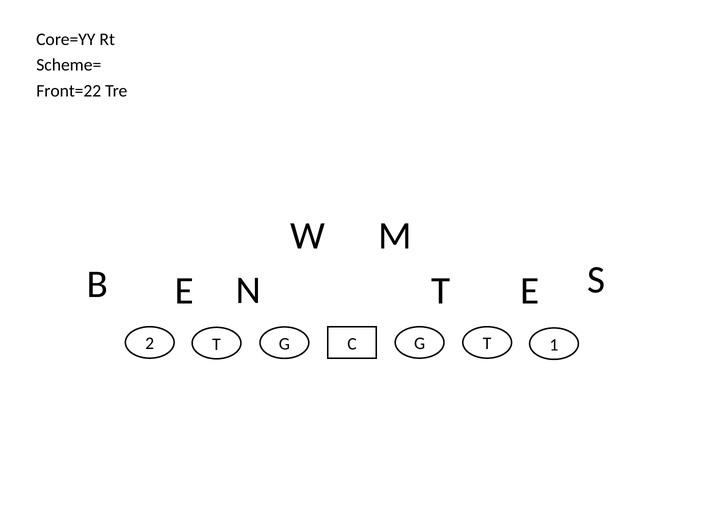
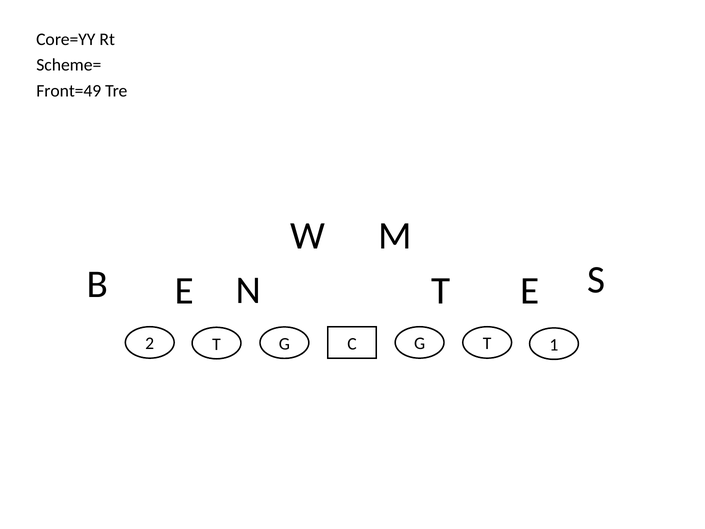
Front=22: Front=22 -> Front=49
